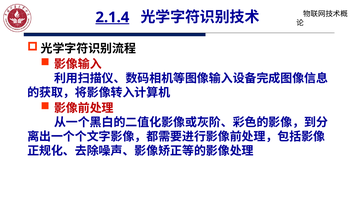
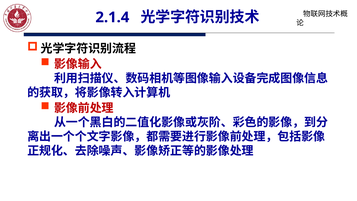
2.1.4 underline: present -> none
